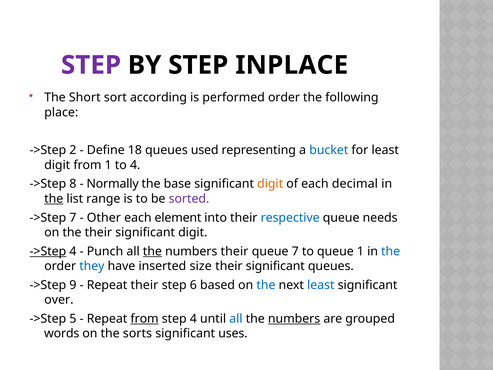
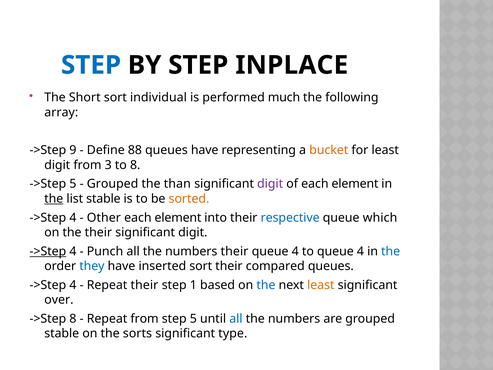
STEP at (91, 65) colour: purple -> blue
according: according -> individual
performed order: order -> much
place: place -> array
2: 2 -> 9
18: 18 -> 88
queues used: used -> have
bucket colour: blue -> orange
from 1: 1 -> 3
to 4: 4 -> 8
->Step 8: 8 -> 5
Normally at (113, 184): Normally -> Grouped
base: base -> than
digit at (270, 184) colour: orange -> purple
of each decimal: decimal -> element
list range: range -> stable
sorted colour: purple -> orange
7 at (73, 217): 7 -> 4
needs: needs -> which
the at (152, 251) underline: present -> none
7 at (295, 251): 7 -> 4
to queue 1: 1 -> 4
inserted size: size -> sort
significant at (275, 266): significant -> compared
9 at (73, 285): 9 -> 4
6: 6 -> 1
least at (321, 285) colour: blue -> orange
->Step 5: 5 -> 8
from at (145, 319) underline: present -> none
step 4: 4 -> 5
numbers at (294, 319) underline: present -> none
words at (62, 333): words -> stable
uses: uses -> type
